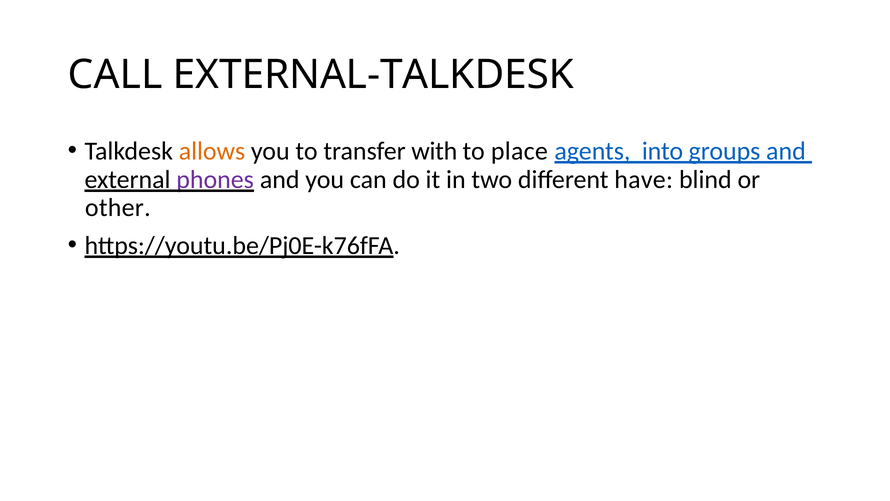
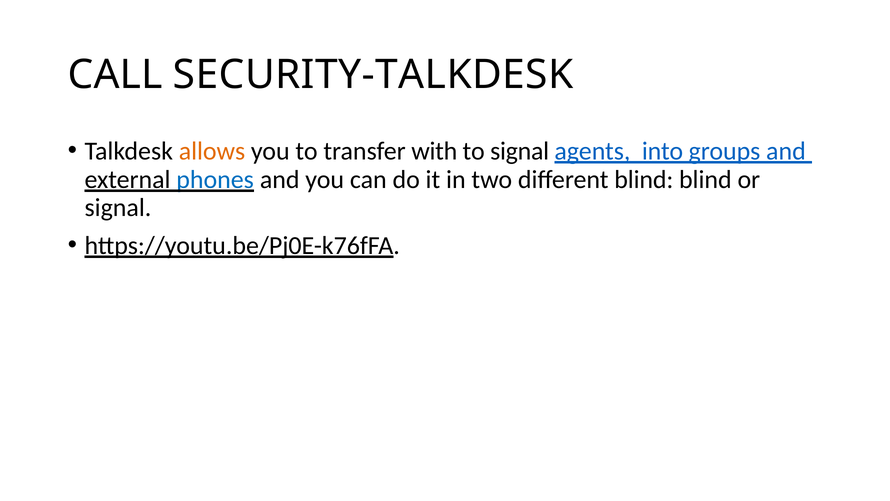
EXTERNAL-TALKDESK: EXTERNAL-TALKDESK -> SECURITY-TALKDESK
to place: place -> signal
phones colour: purple -> blue
different have: have -> blind
other at (118, 208): other -> signal
